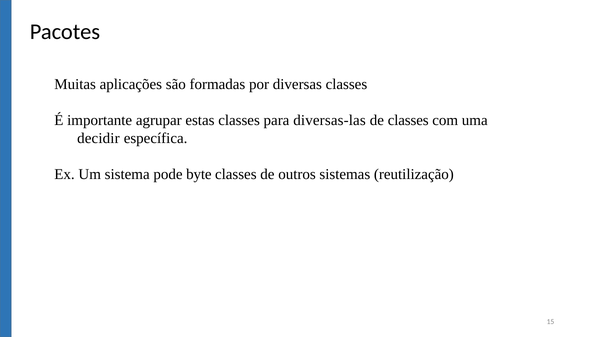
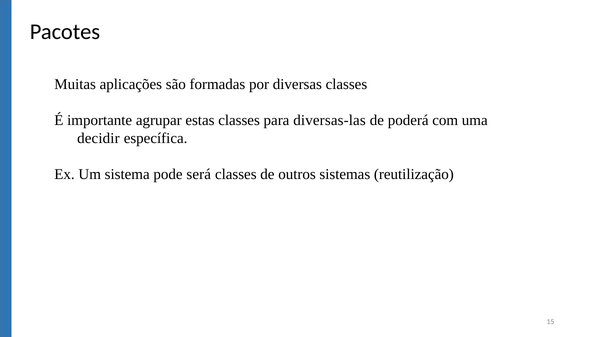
de classes: classes -> poderá
byte: byte -> será
